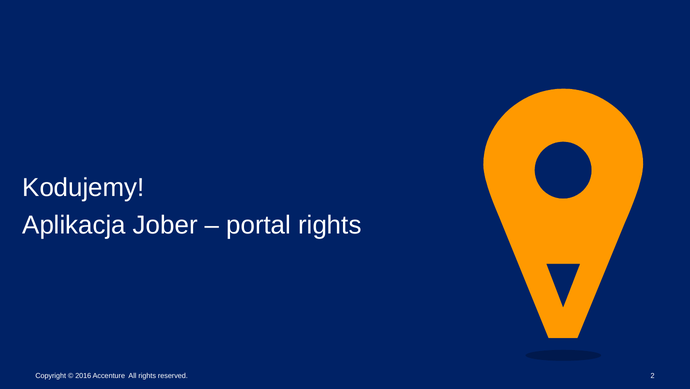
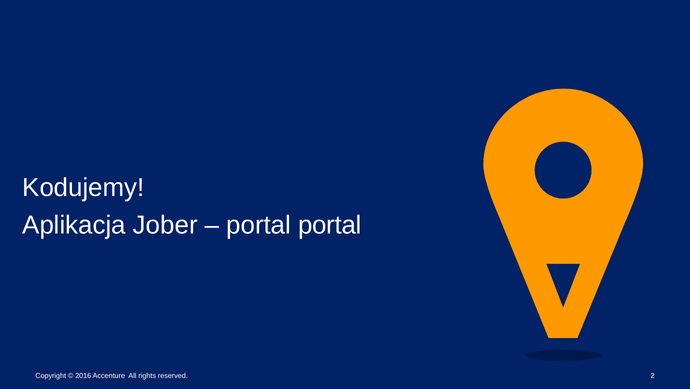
portal rights: rights -> portal
